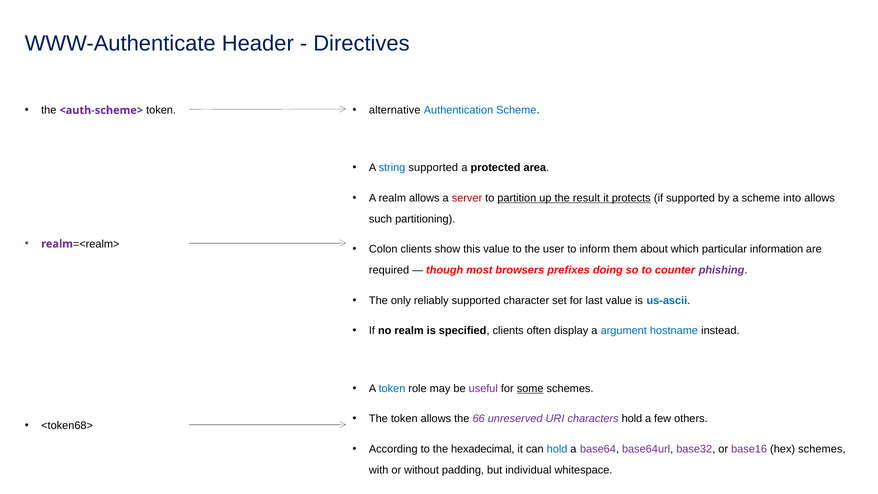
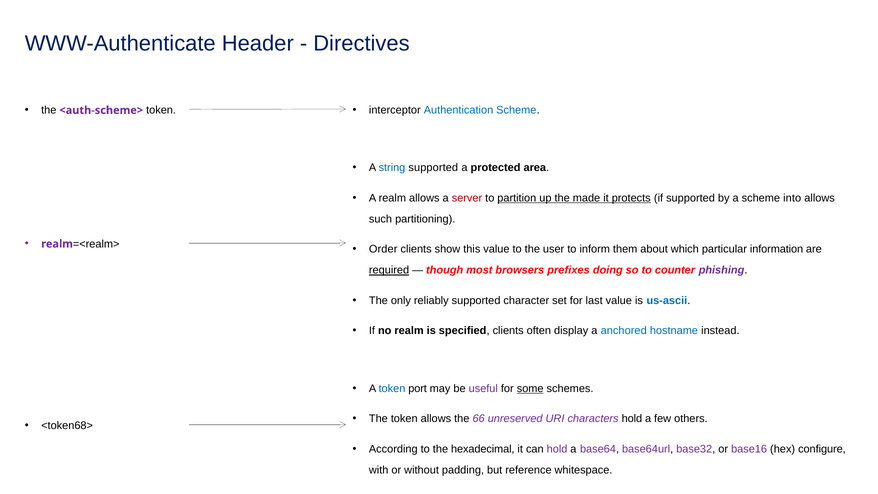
alternative: alternative -> interceptor
result: result -> made
Colon: Colon -> Order
required underline: none -> present
argument: argument -> anchored
role: role -> port
hold at (557, 449) colour: blue -> purple
hex schemes: schemes -> configure
individual: individual -> reference
